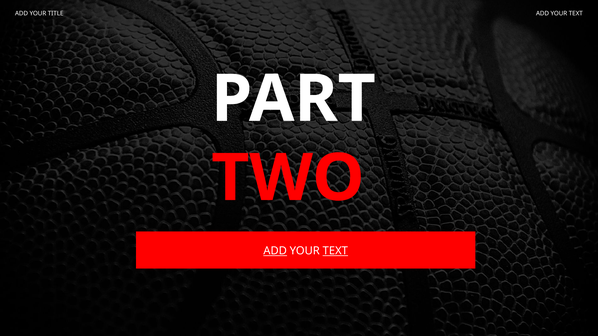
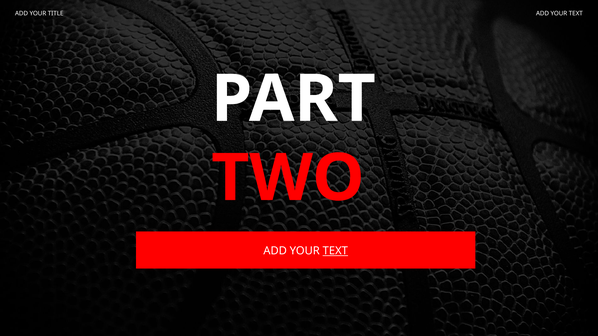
ADD at (275, 251) underline: present -> none
